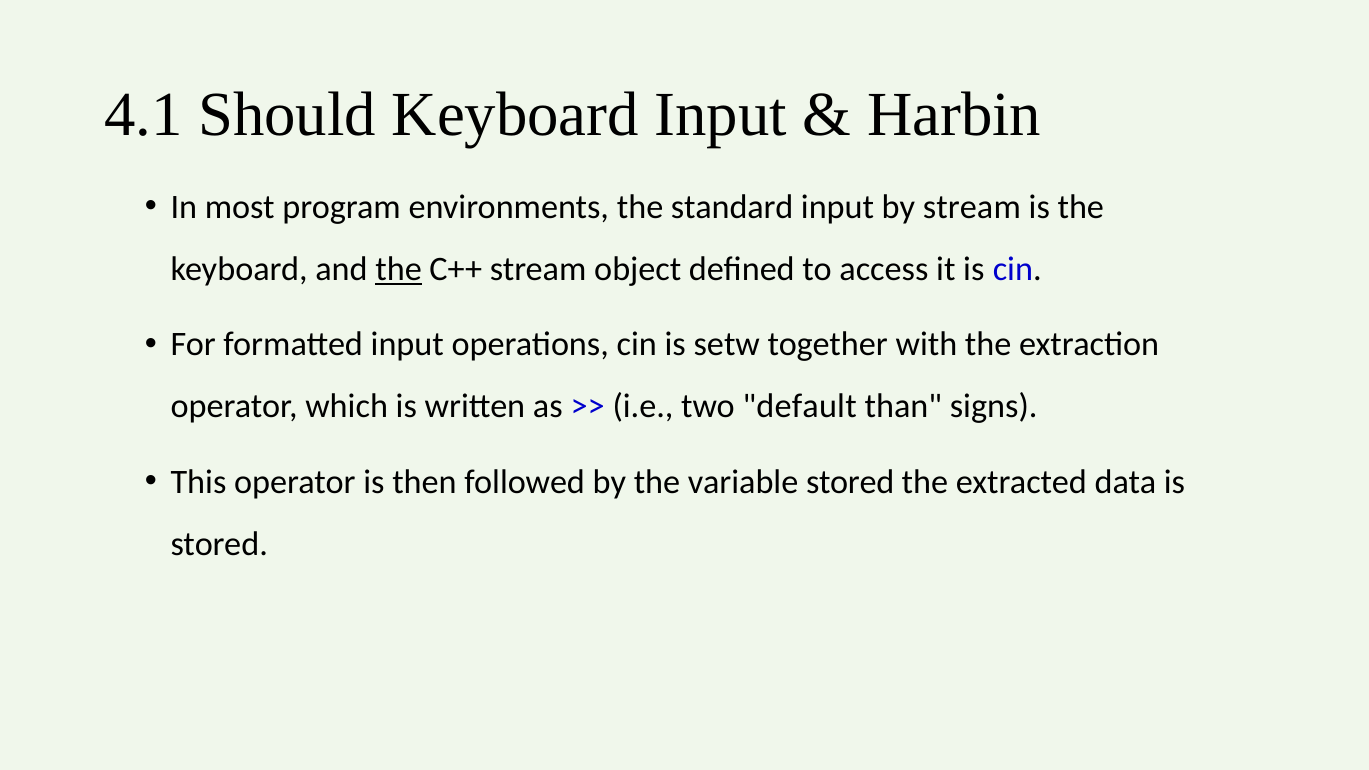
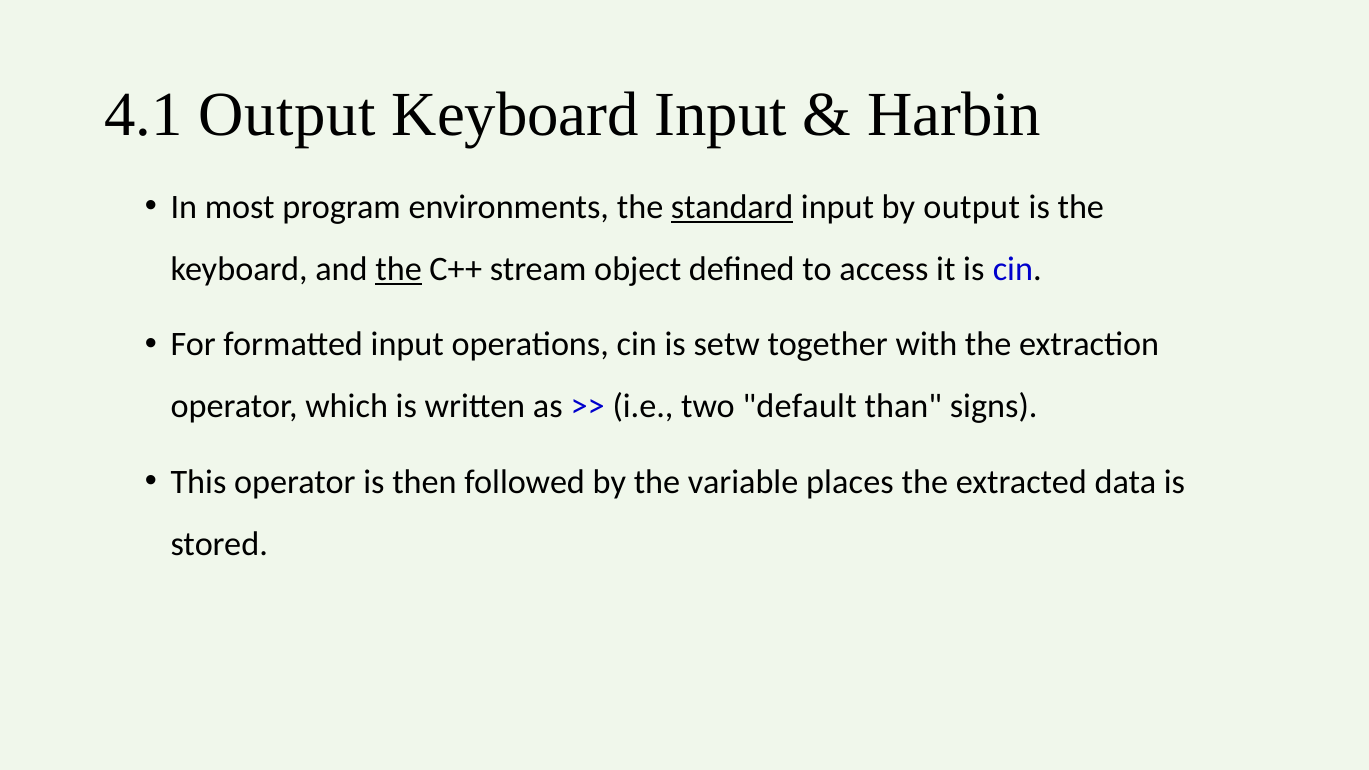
4.1 Should: Should -> Output
standard underline: none -> present
by stream: stream -> output
variable stored: stored -> places
